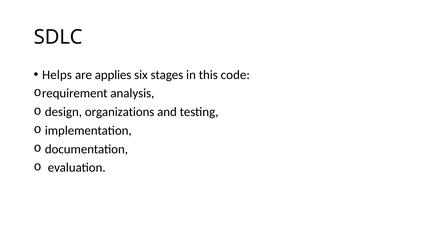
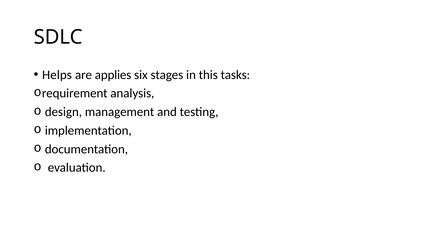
code: code -> tasks
organizations: organizations -> management
